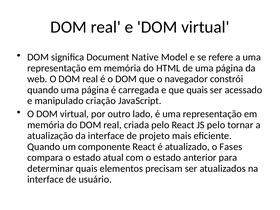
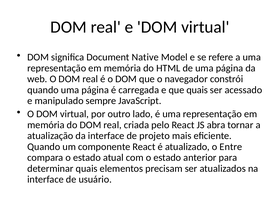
criação: criação -> sempre
JS pelo: pelo -> abra
Fases: Fases -> Entre
